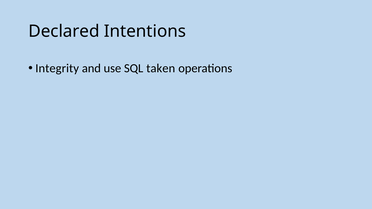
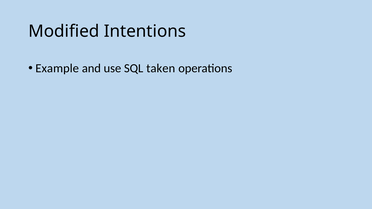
Declared: Declared -> Modified
Integrity: Integrity -> Example
